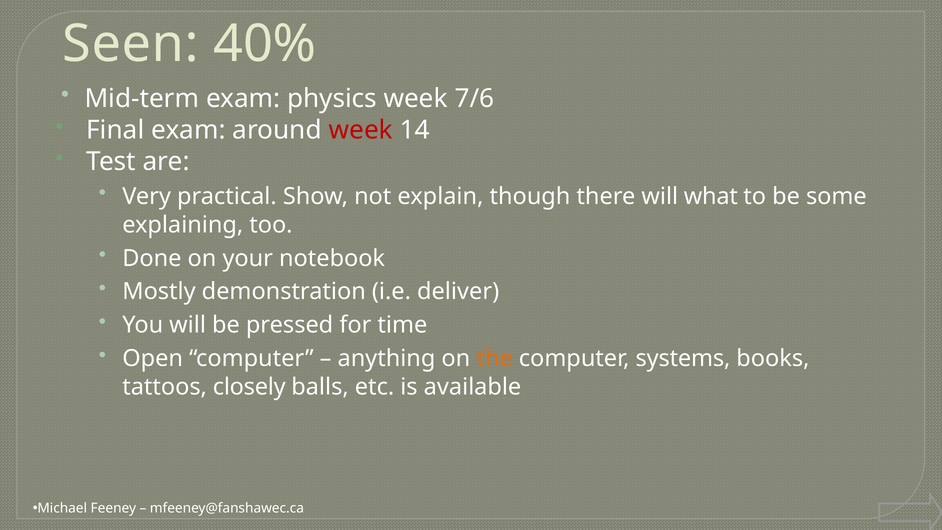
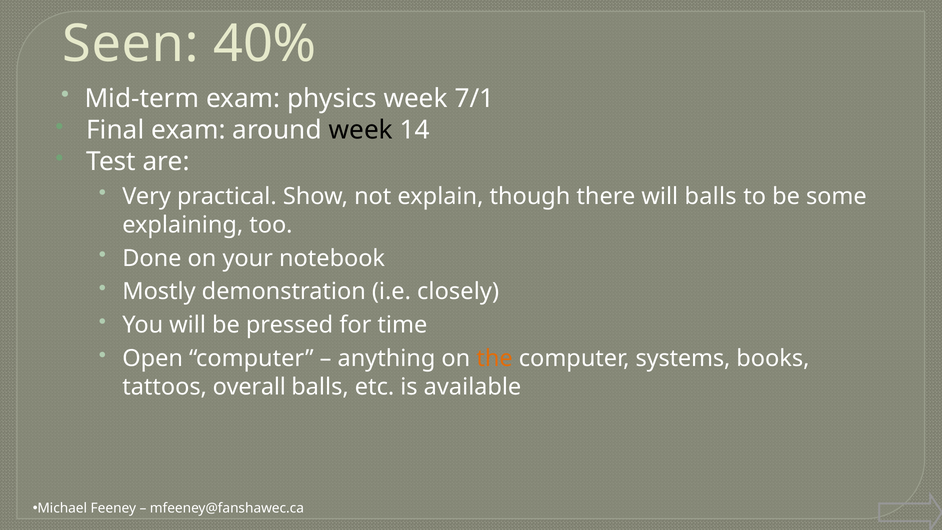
7/6: 7/6 -> 7/1
week at (361, 130) colour: red -> black
will what: what -> balls
deliver: deliver -> closely
closely: closely -> overall
